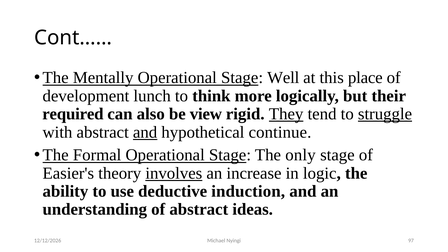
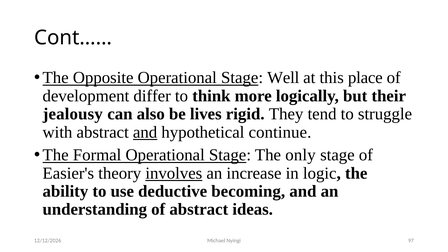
Mentally: Mentally -> Opposite
lunch: lunch -> differ
required: required -> jealousy
view: view -> lives
They underline: present -> none
struggle underline: present -> none
induction: induction -> becoming
